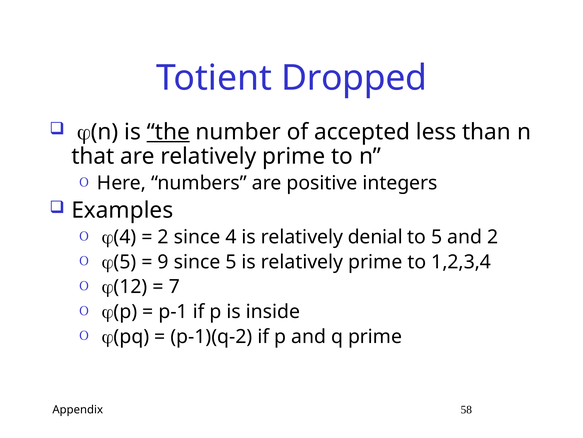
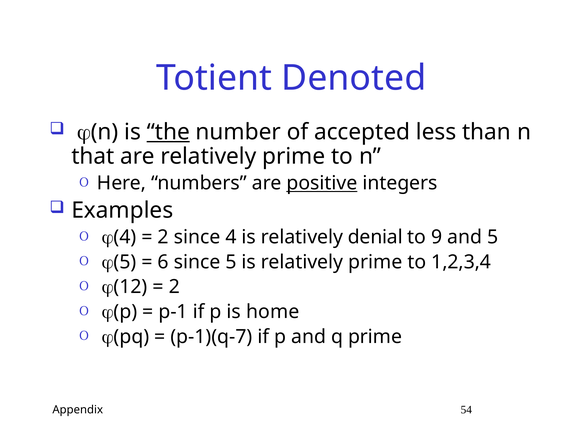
Dropped: Dropped -> Denoted
positive underline: none -> present
to 5: 5 -> 9
and 2: 2 -> 5
9: 9 -> 6
7 at (174, 286): 7 -> 2
inside: inside -> home
p-1)(q-2: p-1)(q-2 -> p-1)(q-7
58: 58 -> 54
